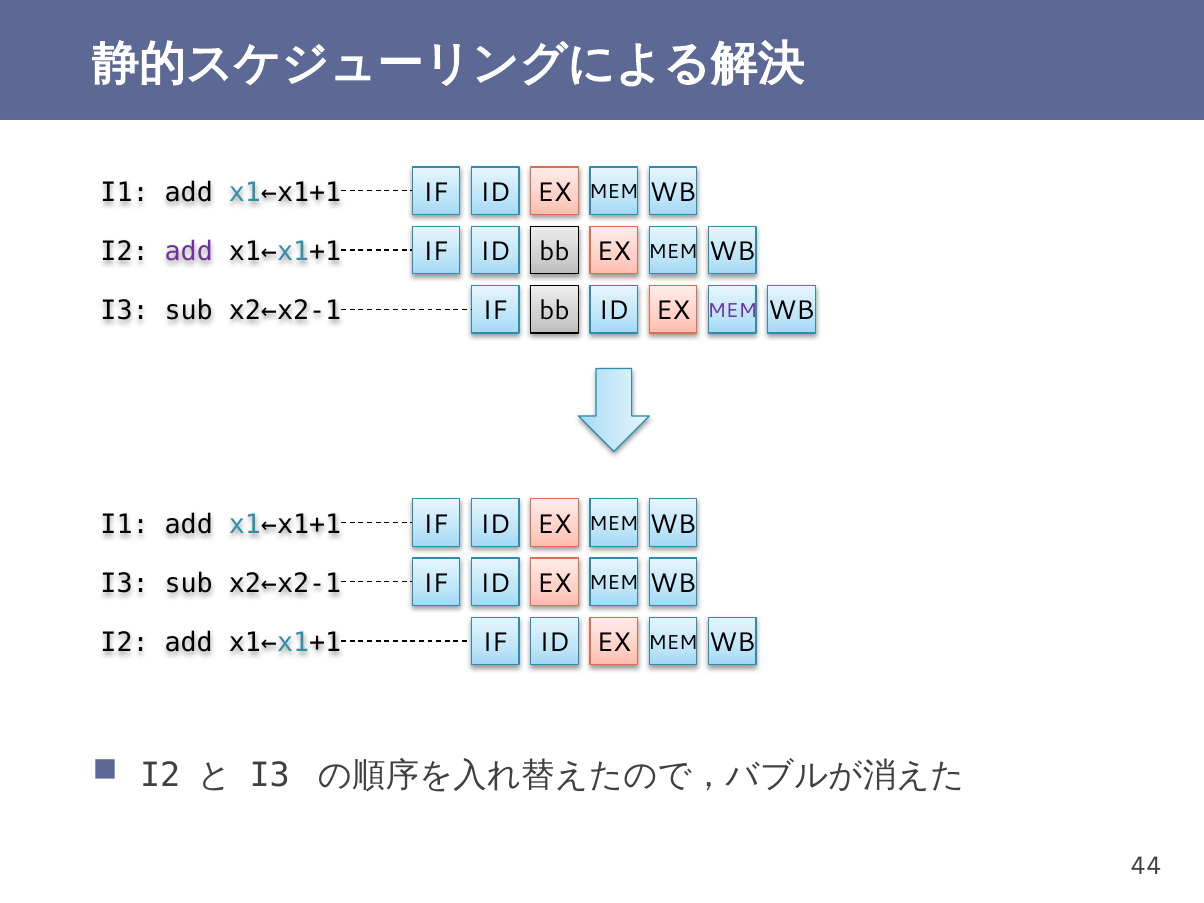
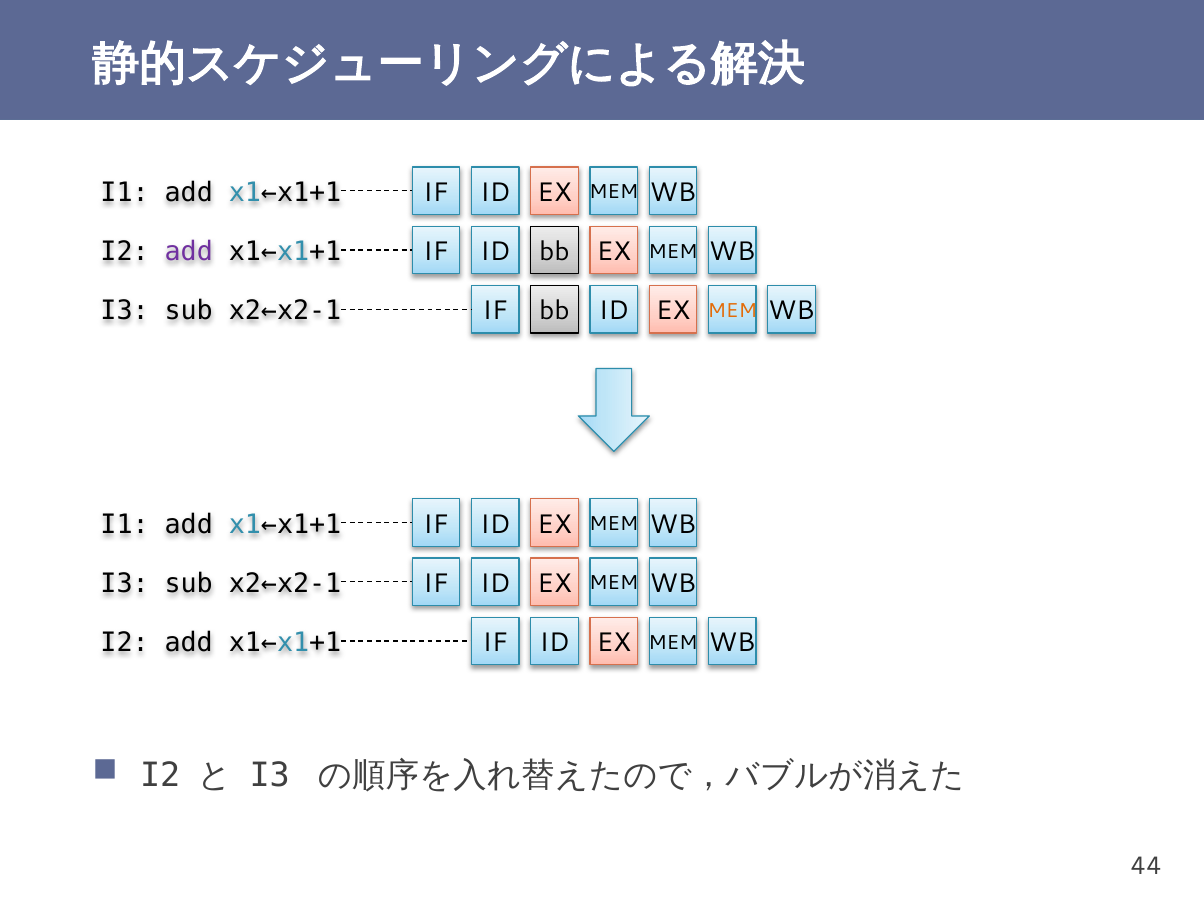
MEM at (732, 311) colour: purple -> orange
